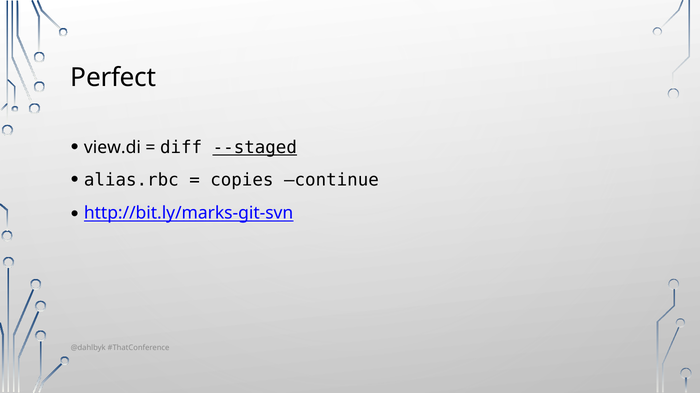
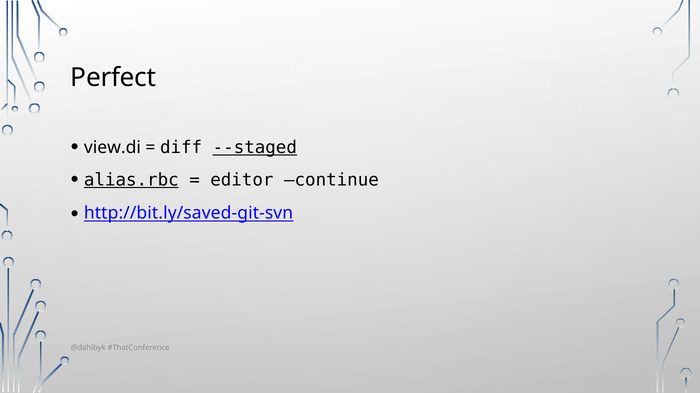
alias.rbc underline: none -> present
copies: copies -> editor
http://bit.ly/marks-git-svn: http://bit.ly/marks-git-svn -> http://bit.ly/saved-git-svn
